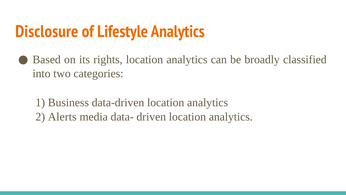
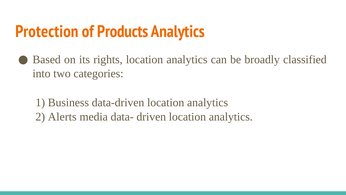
Disclosure: Disclosure -> Protection
Lifestyle: Lifestyle -> Products
